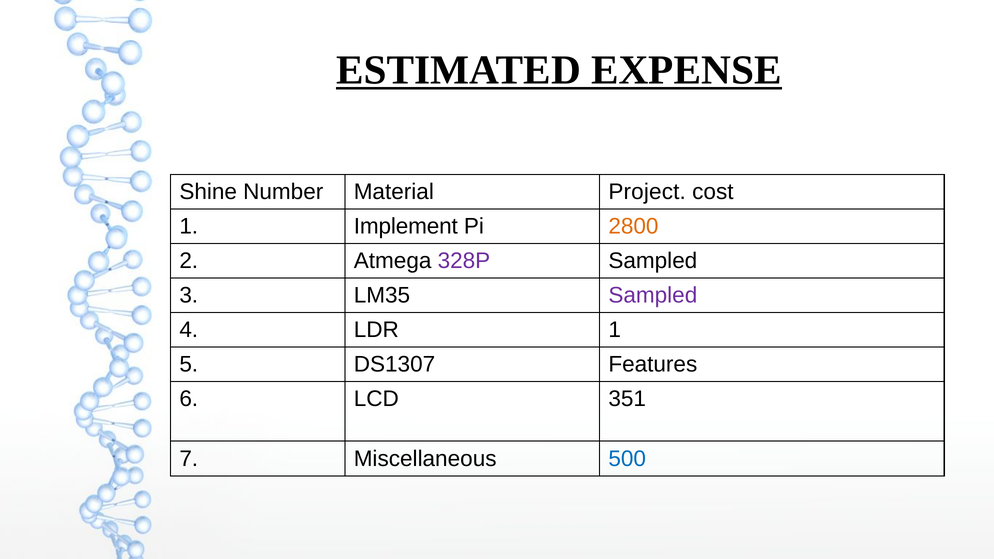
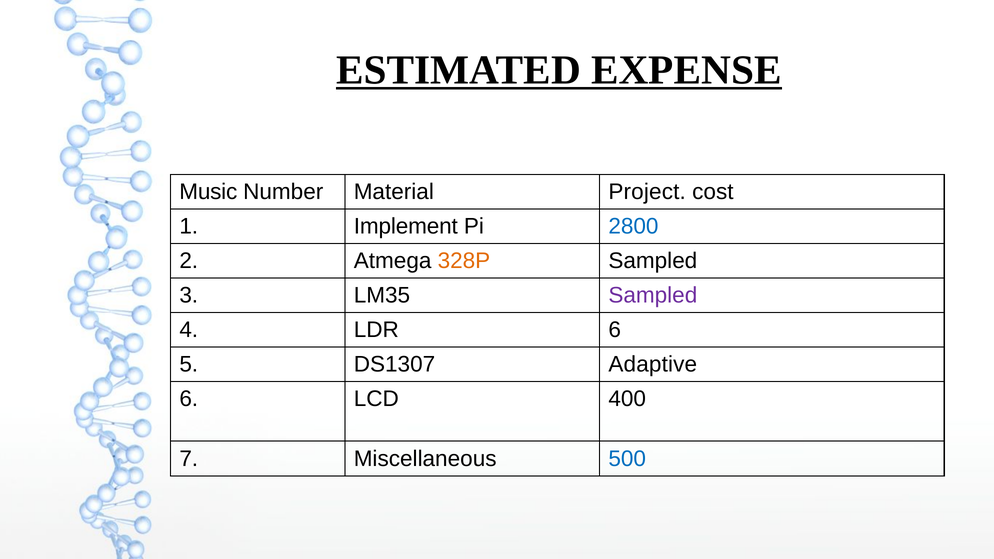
Shine: Shine -> Music
2800 colour: orange -> blue
328P colour: purple -> orange
LDR 1: 1 -> 6
Features: Features -> Adaptive
351: 351 -> 400
